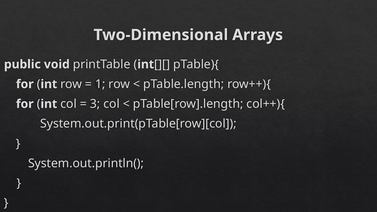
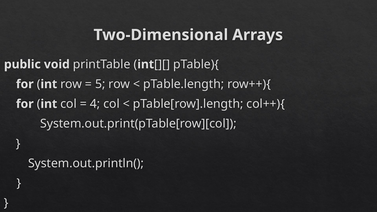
1: 1 -> 5
3: 3 -> 4
